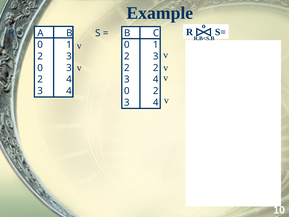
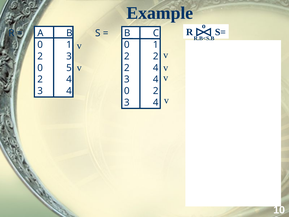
3 2 3: 3 -> 2
0 3: 3 -> 5
2 at (156, 68): 2 -> 4
